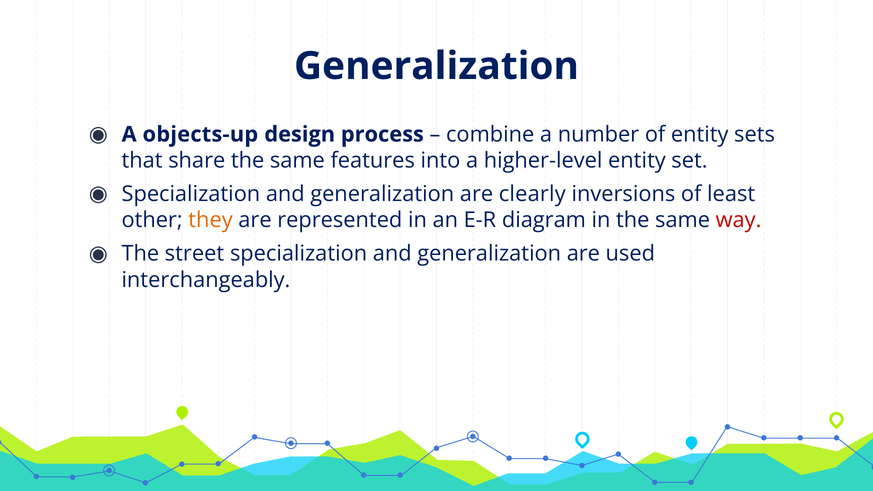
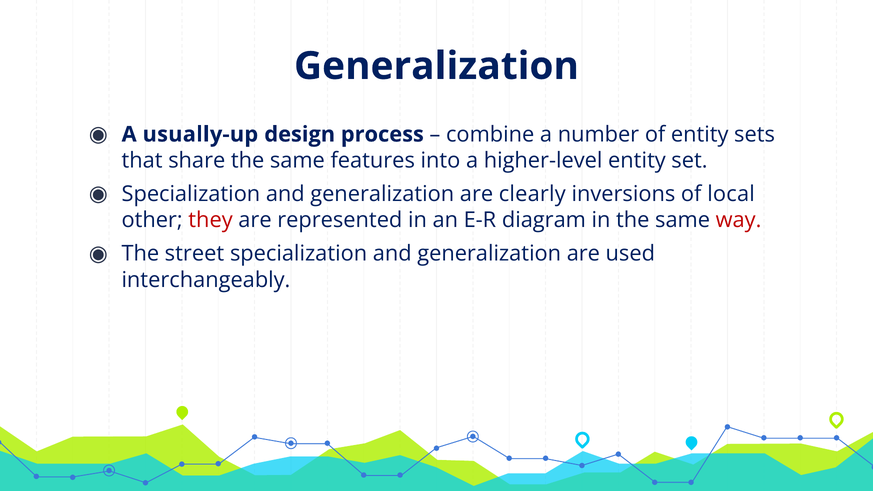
objects-up: objects-up -> usually-up
least: least -> local
they colour: orange -> red
